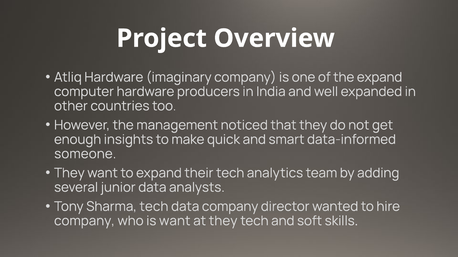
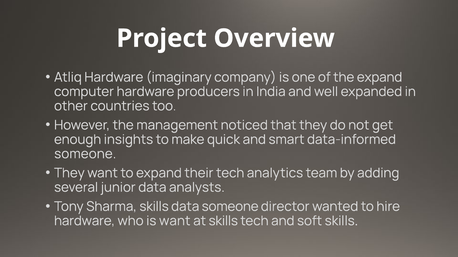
Sharma tech: tech -> skills
data company: company -> someone
company at (84, 221): company -> hardware
at they: they -> skills
